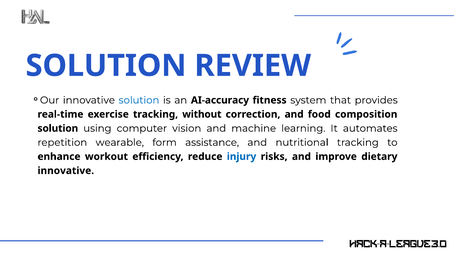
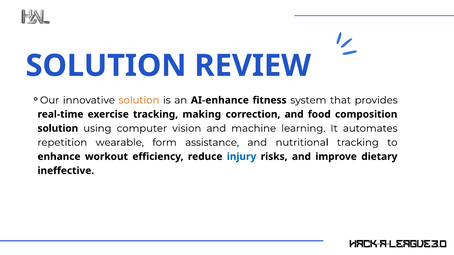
solution at (139, 100) colour: blue -> orange
AI-accuracy: AI-accuracy -> AI-enhance
without: without -> making
innovative at (66, 171): innovative -> ineffective
